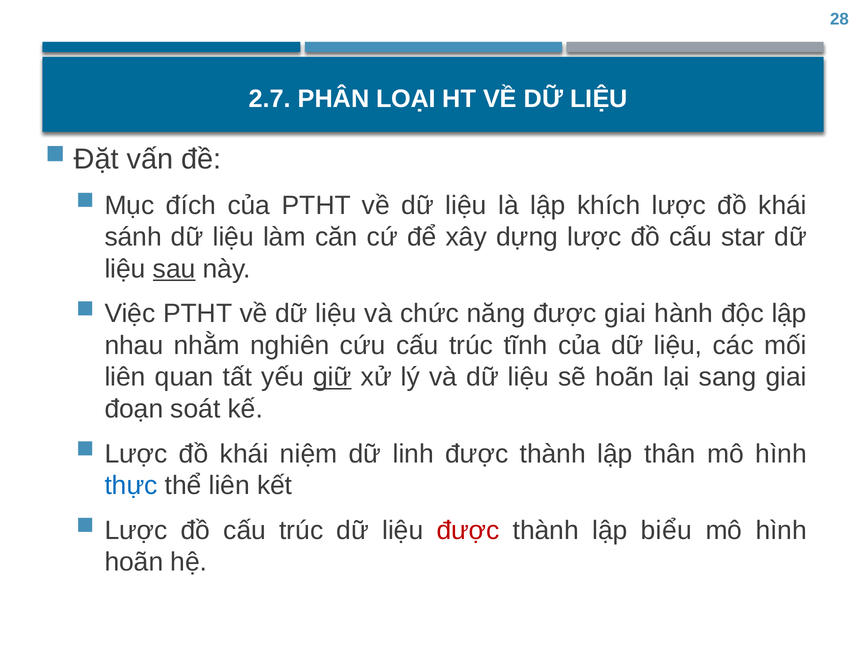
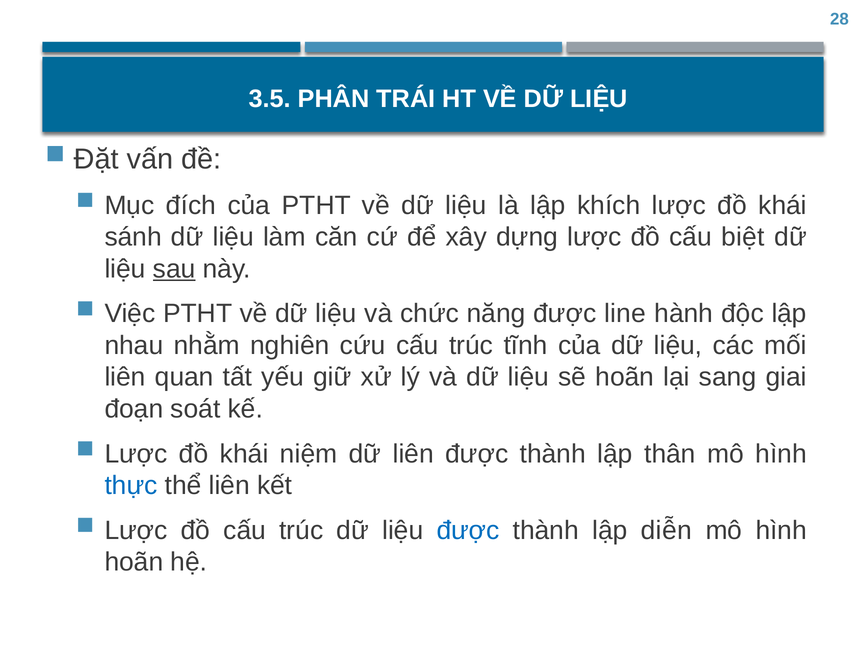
2.7: 2.7 -> 3.5
LOẠI: LOẠI -> TRÁI
star: star -> biệt
được giai: giai -> line
giữ underline: present -> none
dữ linh: linh -> liên
được at (468, 531) colour: red -> blue
biểu: biểu -> diễn
